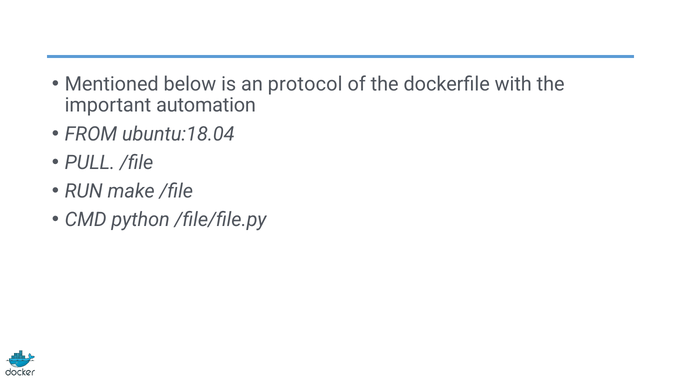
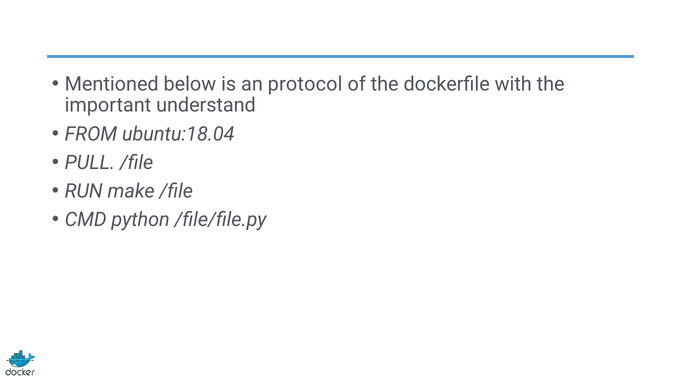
automation: automation -> understand
